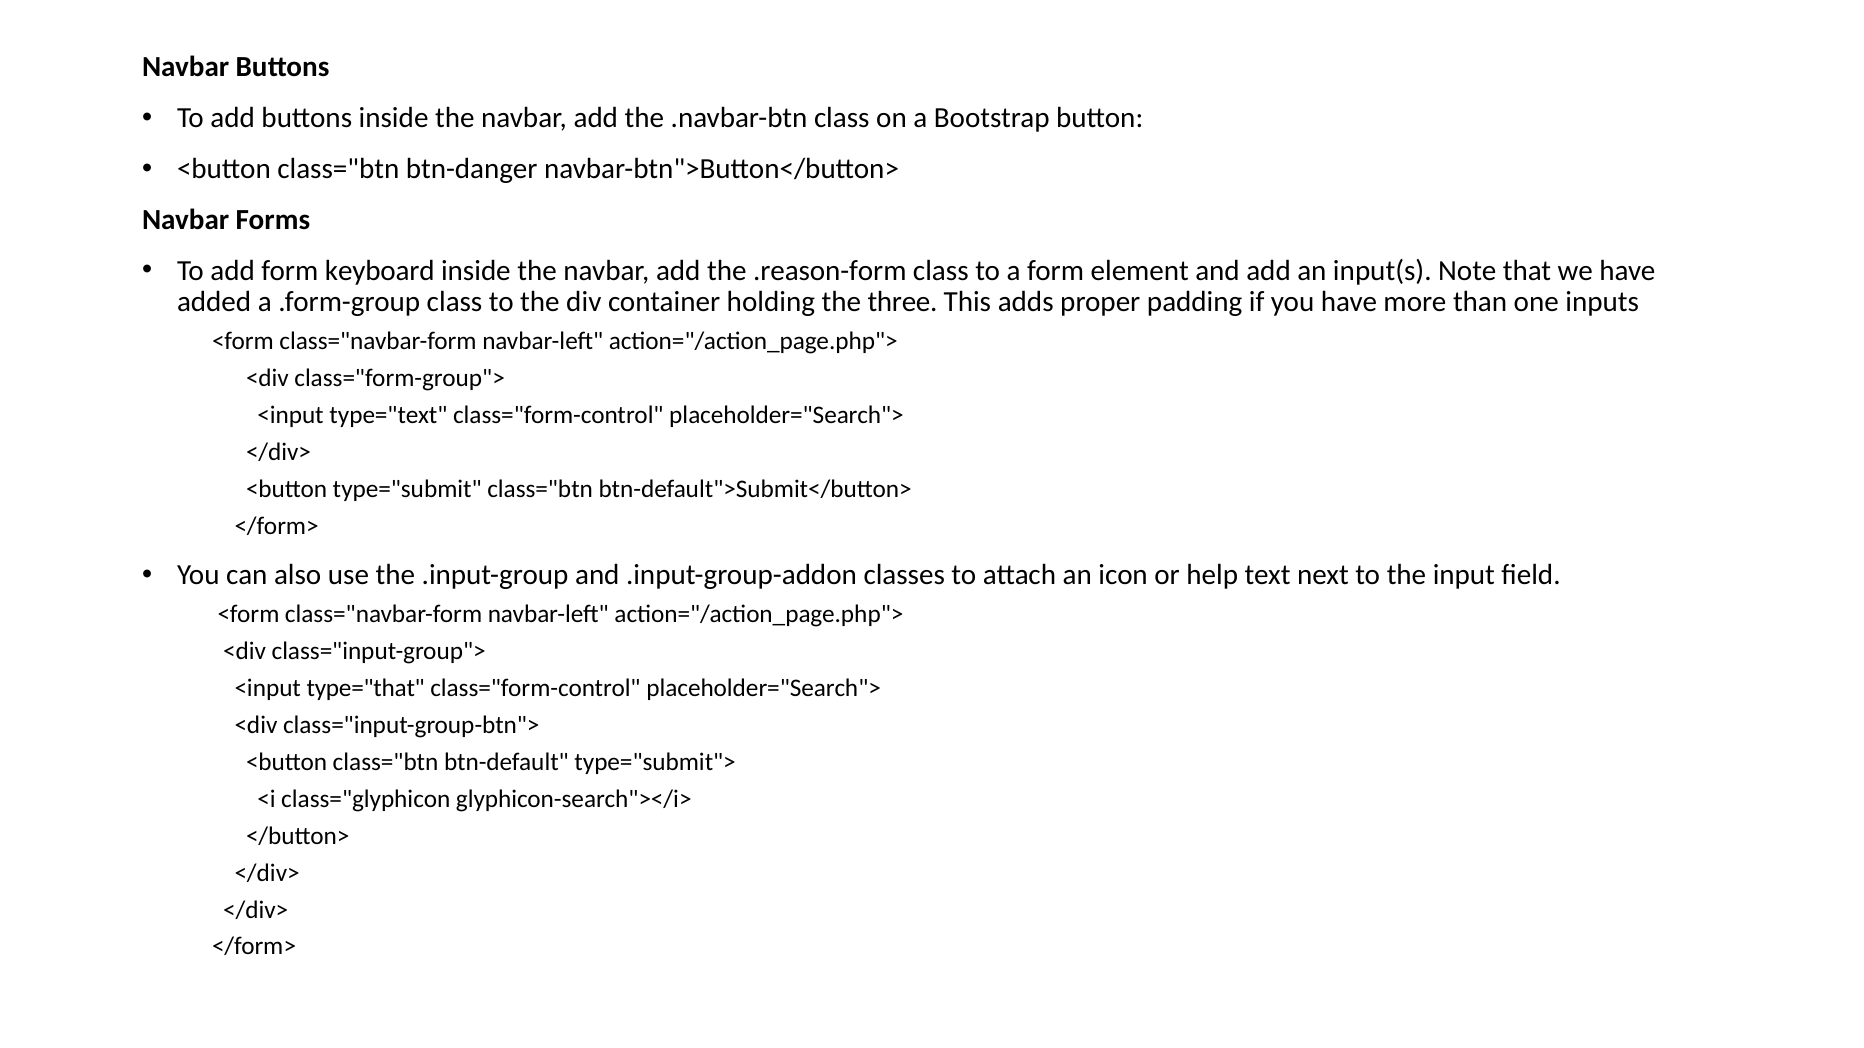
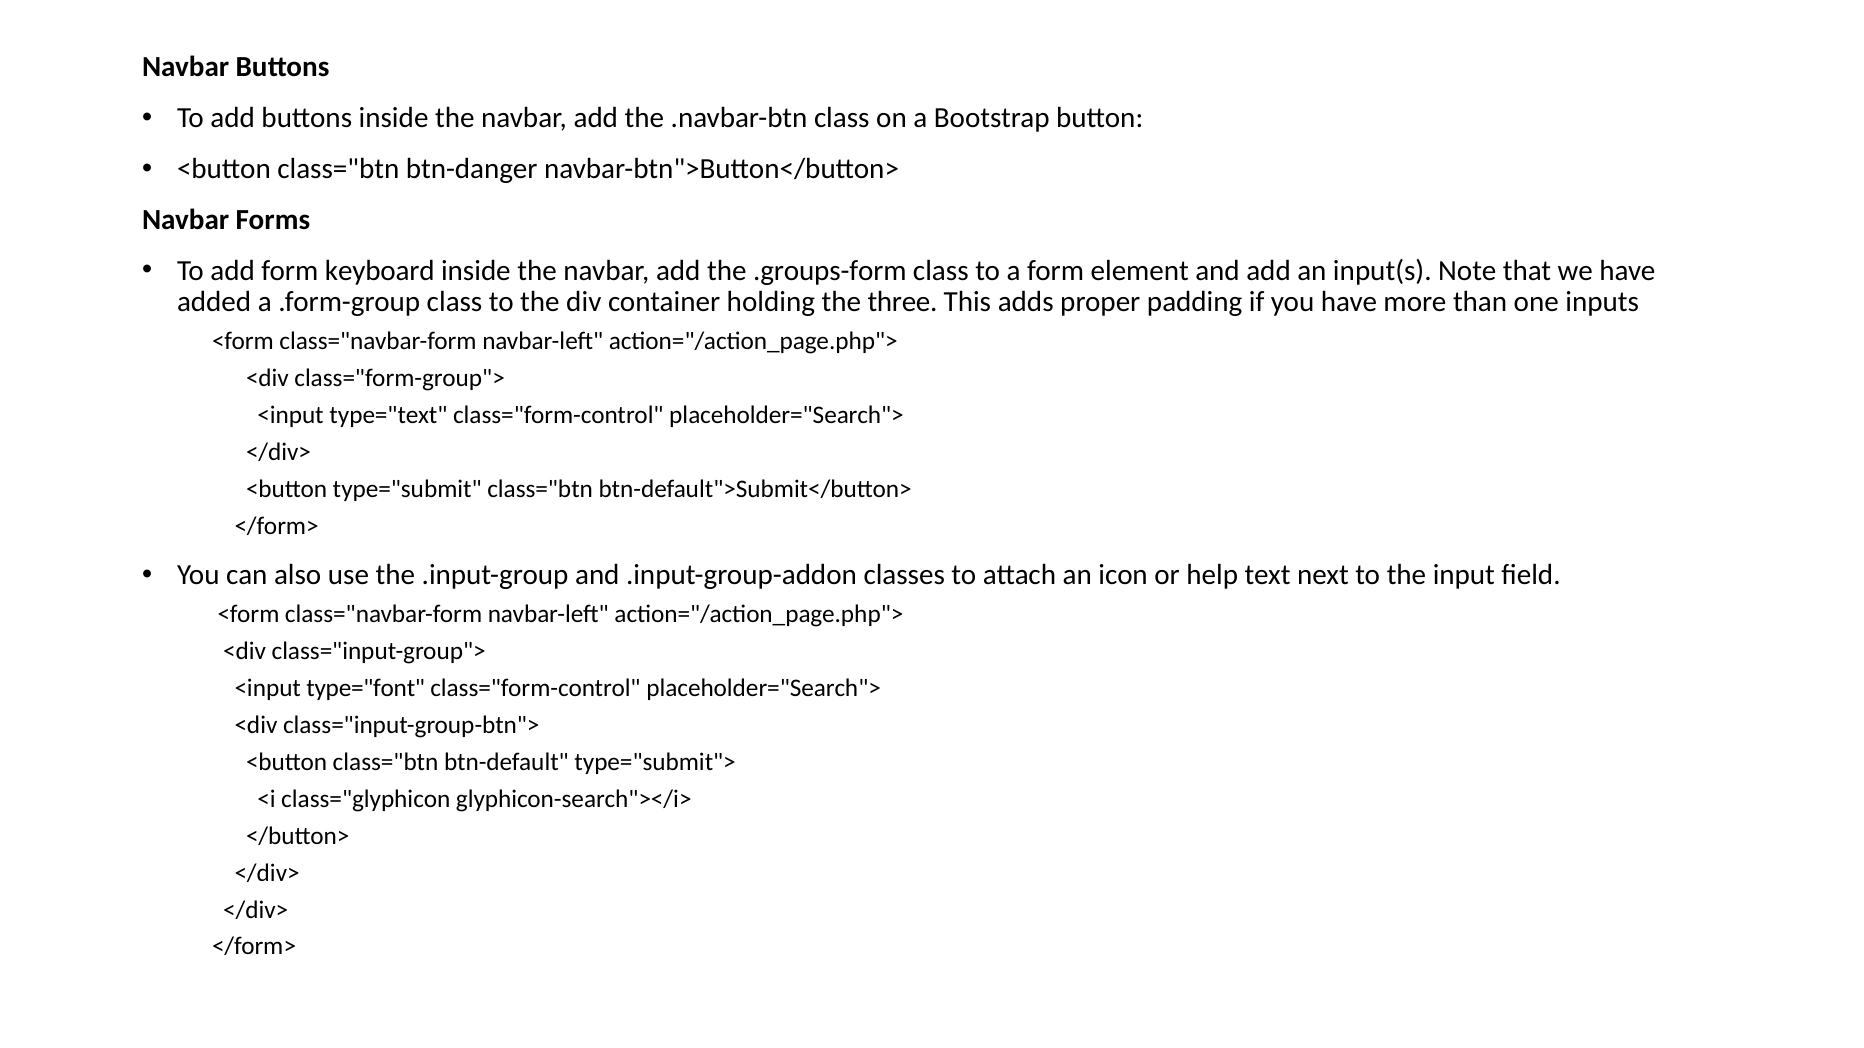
.reason-form: .reason-form -> .groups-form
type="that: type="that -> type="font
